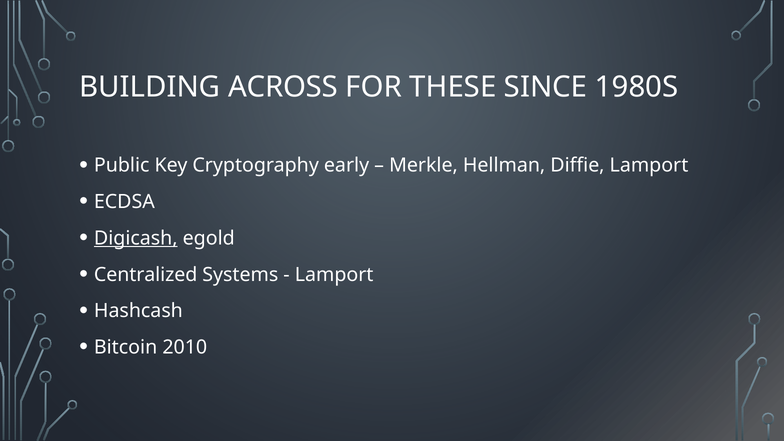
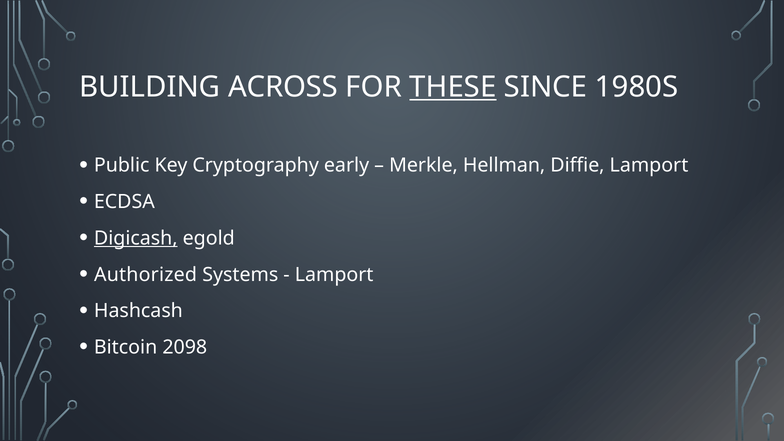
THESE underline: none -> present
Centralized: Centralized -> Authorized
2010: 2010 -> 2098
